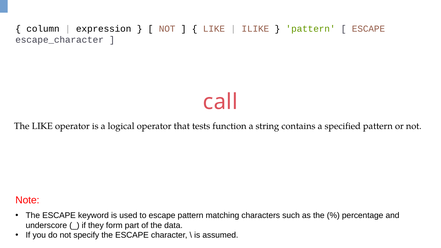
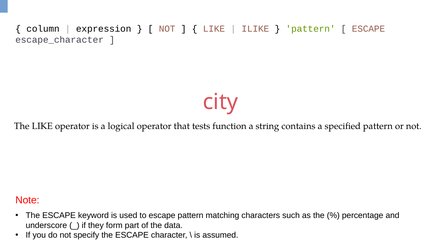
call: call -> city
